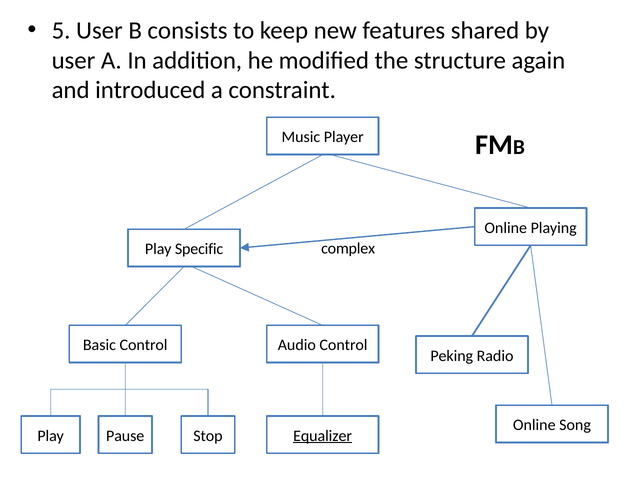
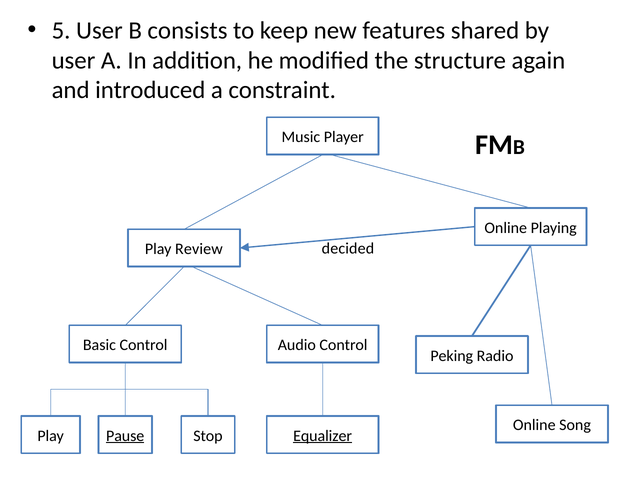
complex: complex -> decided
Specific: Specific -> Review
Pause underline: none -> present
